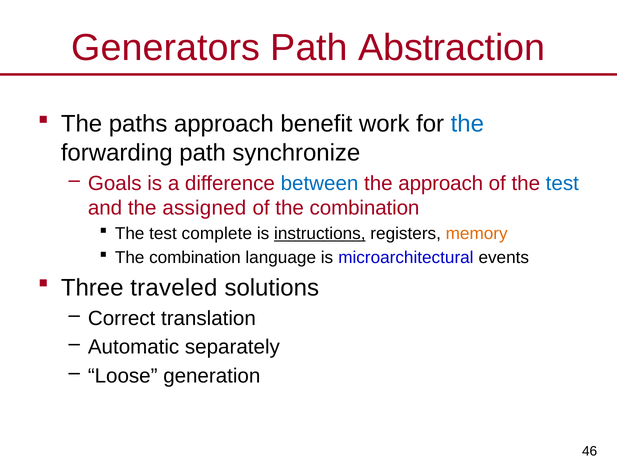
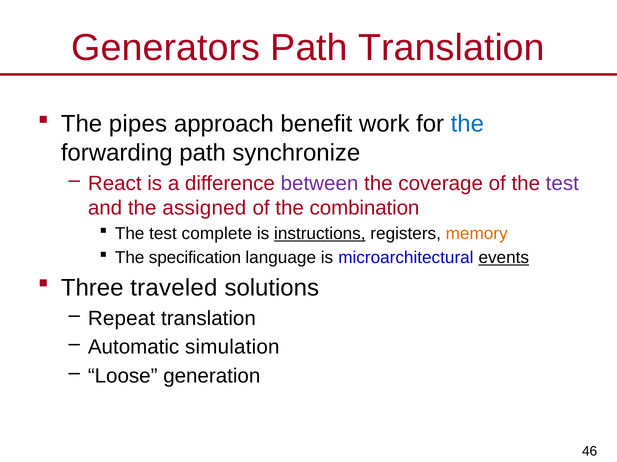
Path Abstraction: Abstraction -> Translation
paths: paths -> pipes
Goals: Goals -> React
between colour: blue -> purple
the approach: approach -> coverage
test at (562, 184) colour: blue -> purple
combination at (195, 258): combination -> specification
events underline: none -> present
Correct: Correct -> Repeat
separately: separately -> simulation
